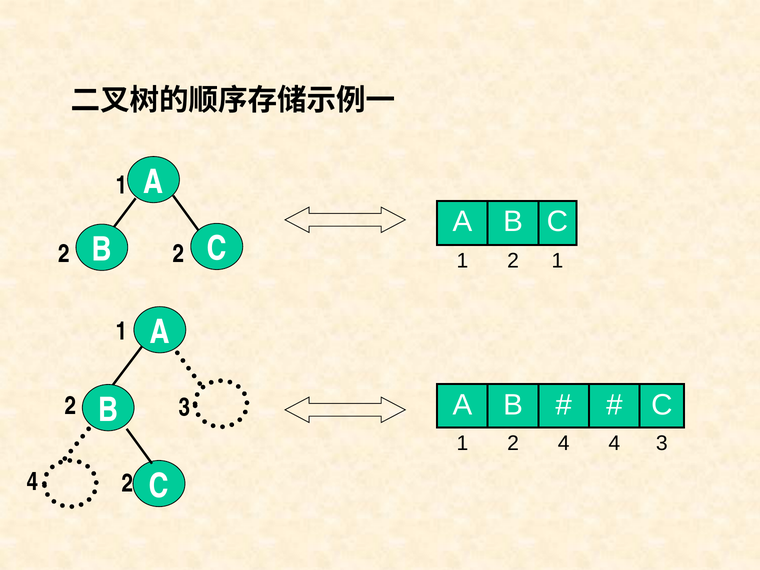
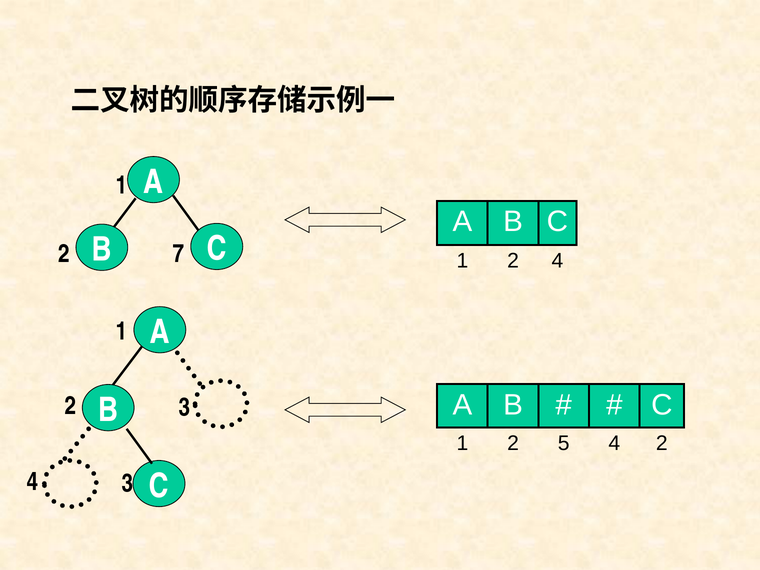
2 2: 2 -> 7
1 2 1: 1 -> 4
2 4: 4 -> 5
4 3: 3 -> 2
4 2: 2 -> 3
